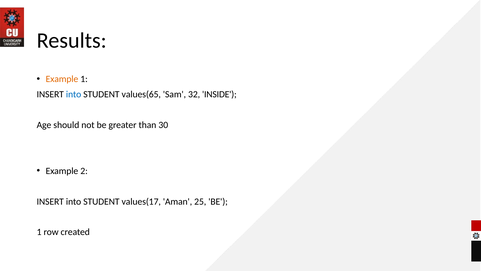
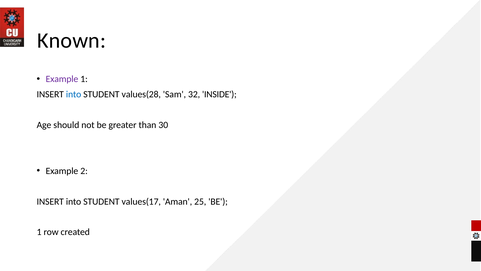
Results: Results -> Known
Example at (62, 79) colour: orange -> purple
values(65: values(65 -> values(28
